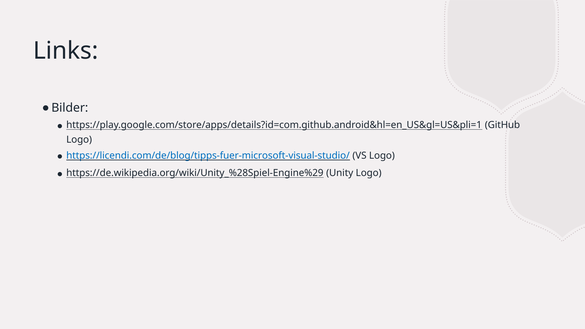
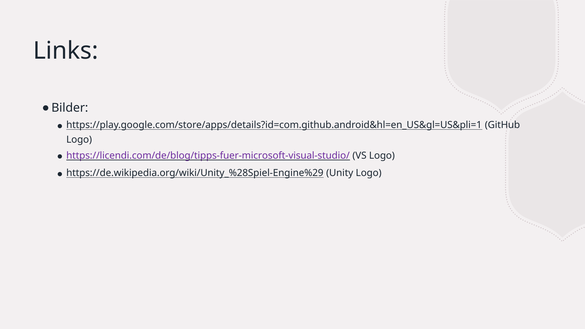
https://licendi.com/de/blog/tipps-fuer-microsoft-visual-studio/ colour: blue -> purple
